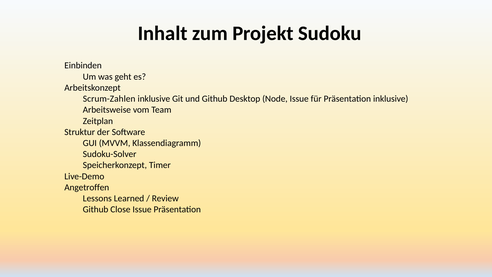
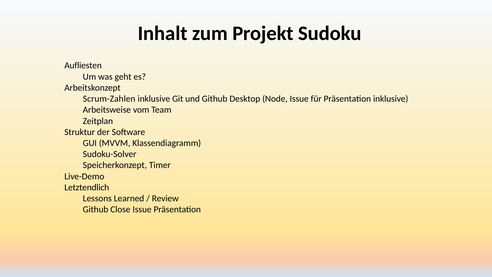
Einbinden: Einbinden -> Aufliesten
Angetroffen: Angetroffen -> Letztendlich
